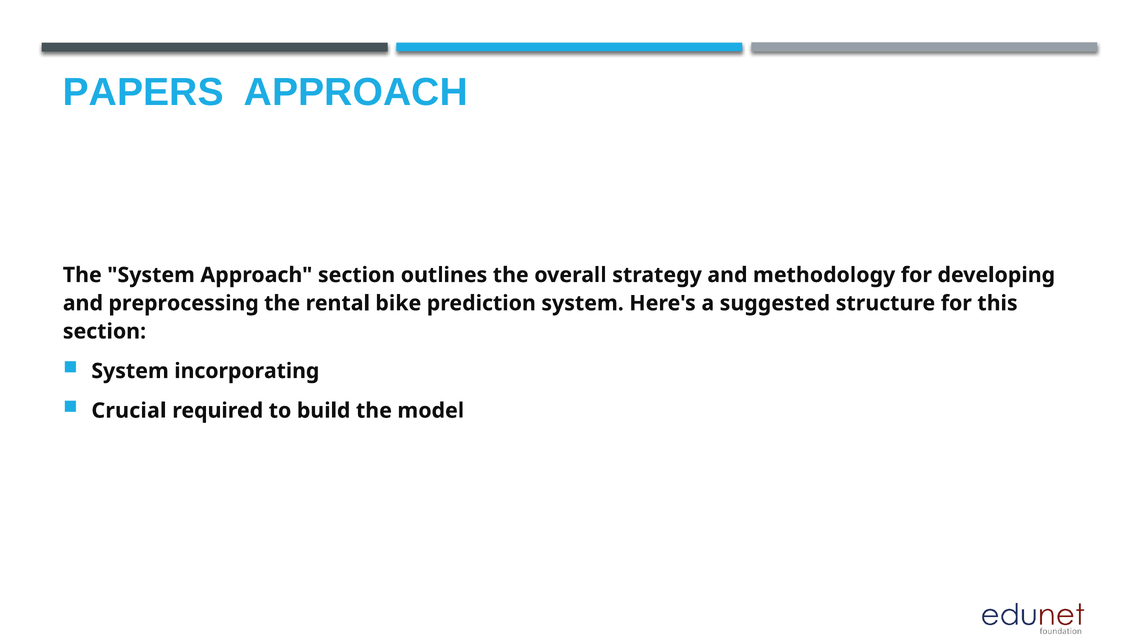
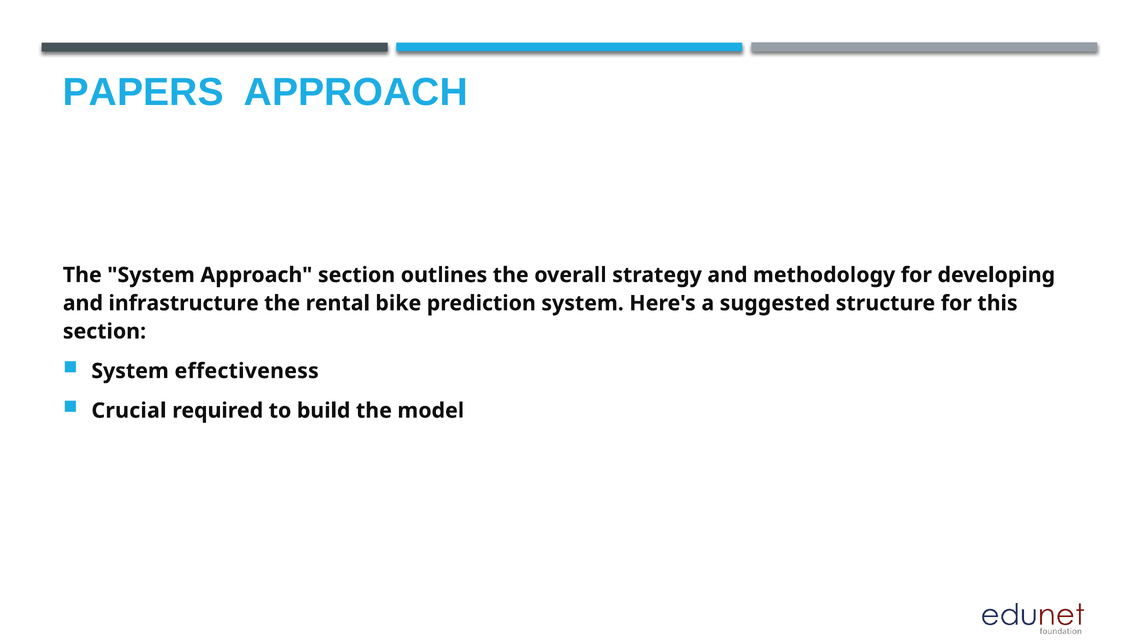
preprocessing: preprocessing -> infrastructure
incorporating: incorporating -> effectiveness
